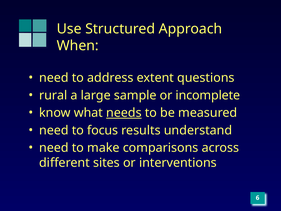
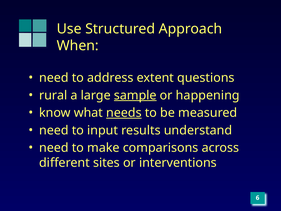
sample underline: none -> present
incomplete: incomplete -> happening
focus: focus -> input
